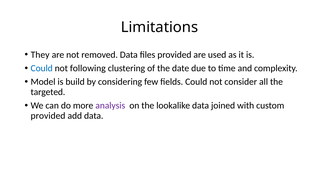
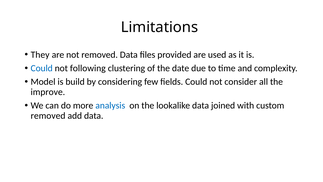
targeted: targeted -> improve
analysis colour: purple -> blue
provided at (48, 116): provided -> removed
